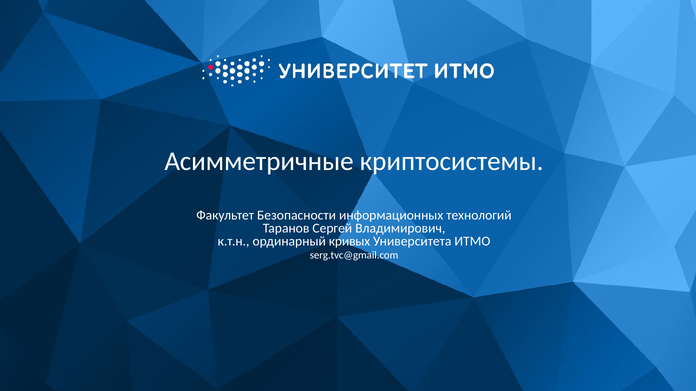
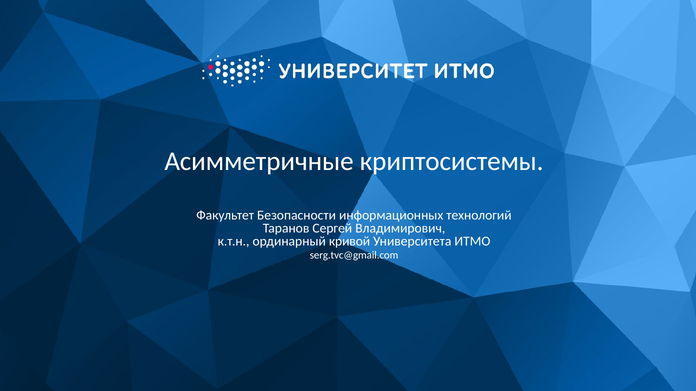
кривых: кривых -> кривой
